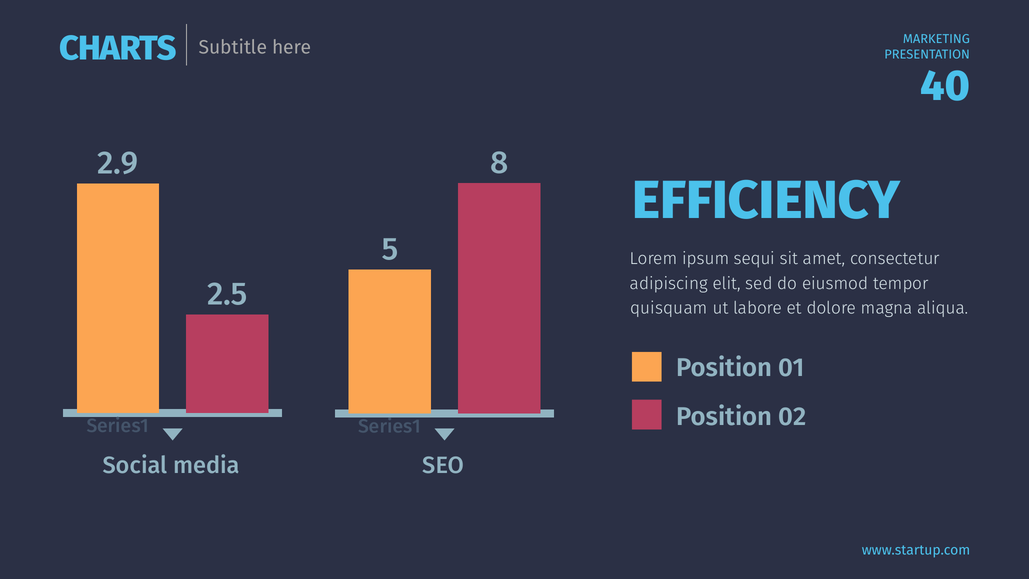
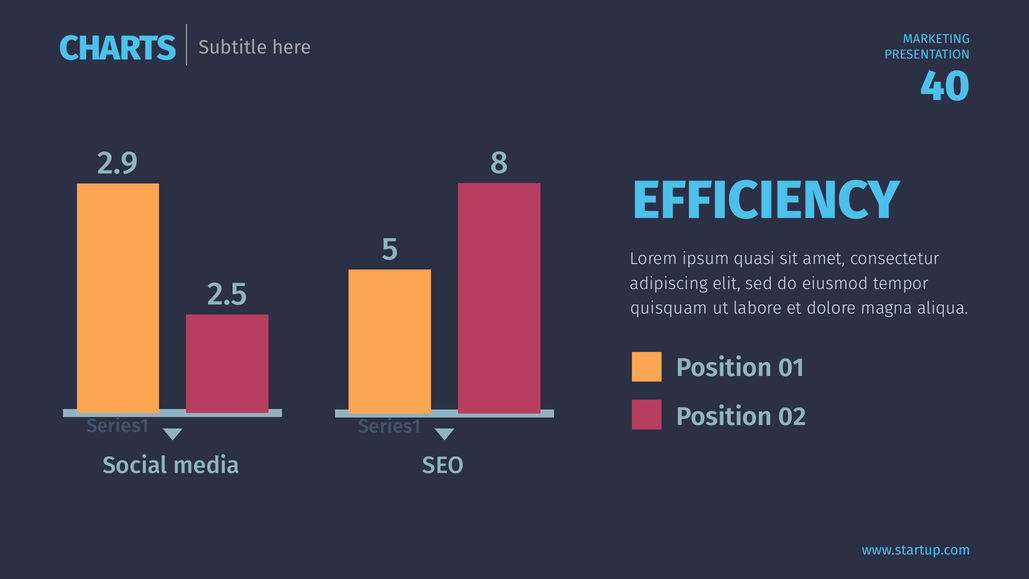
sequi: sequi -> quasi
